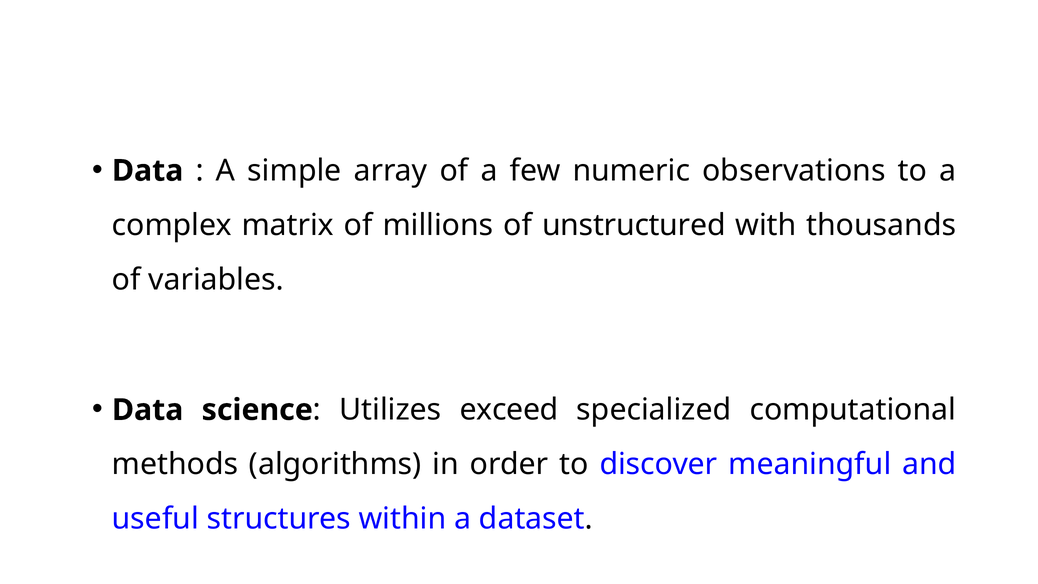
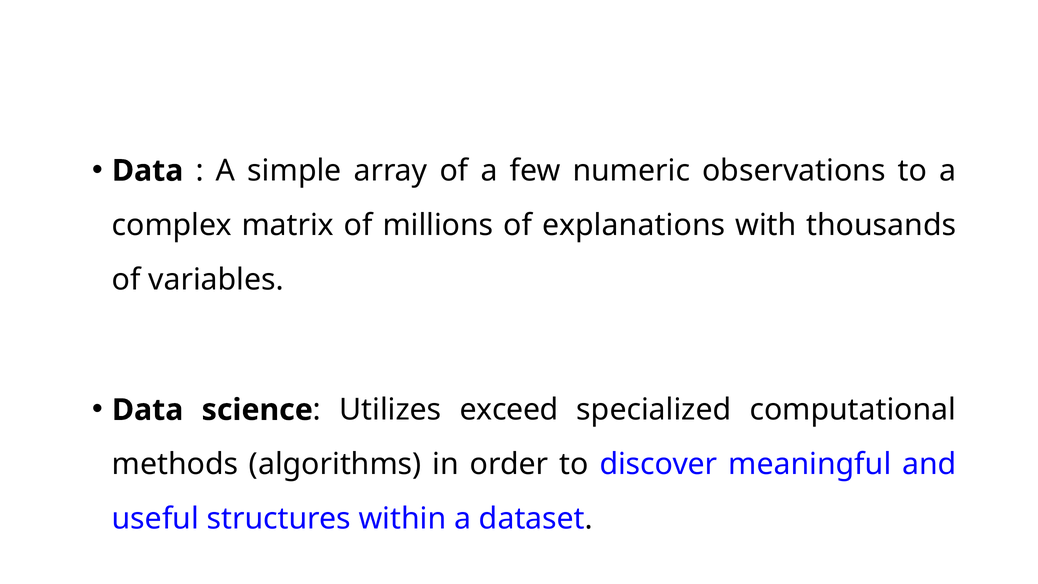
unstructured: unstructured -> explanations
